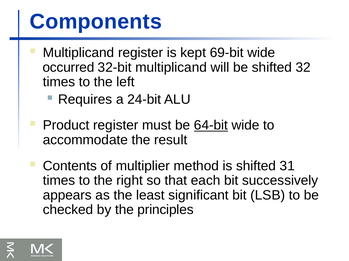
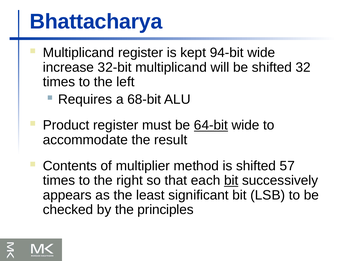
Components: Components -> Bhattacharya
69-bit: 69-bit -> 94-bit
occurred: occurred -> increase
24-bit: 24-bit -> 68-bit
31: 31 -> 57
bit at (231, 181) underline: none -> present
